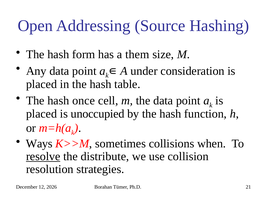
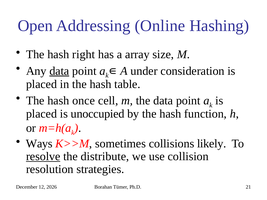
Source: Source -> Online
form: form -> right
them: them -> array
data at (59, 71) underline: none -> present
when: when -> likely
